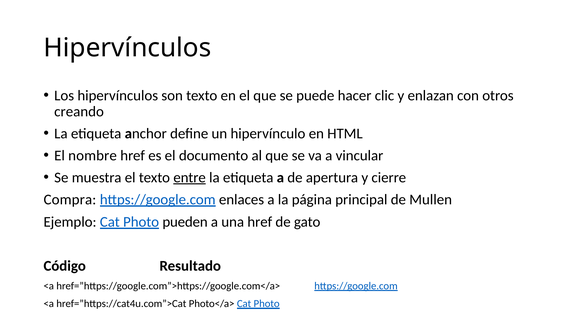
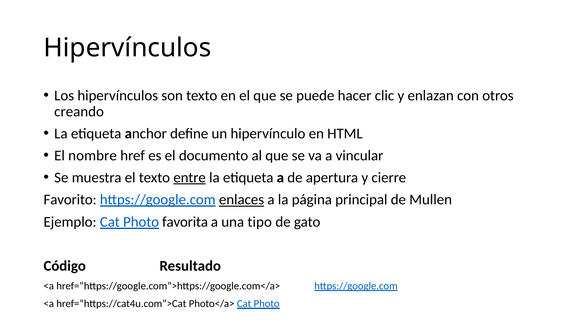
Compra: Compra -> Favorito
enlaces underline: none -> present
pueden: pueden -> favorita
una href: href -> tipo
